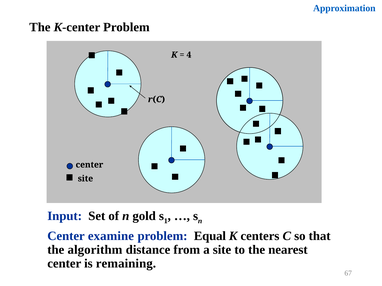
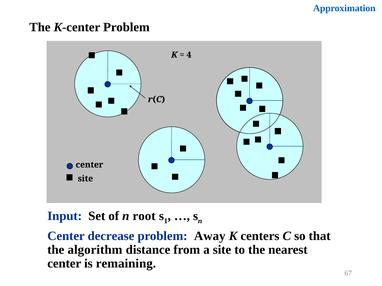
gold: gold -> root
examine: examine -> decrease
Equal: Equal -> Away
